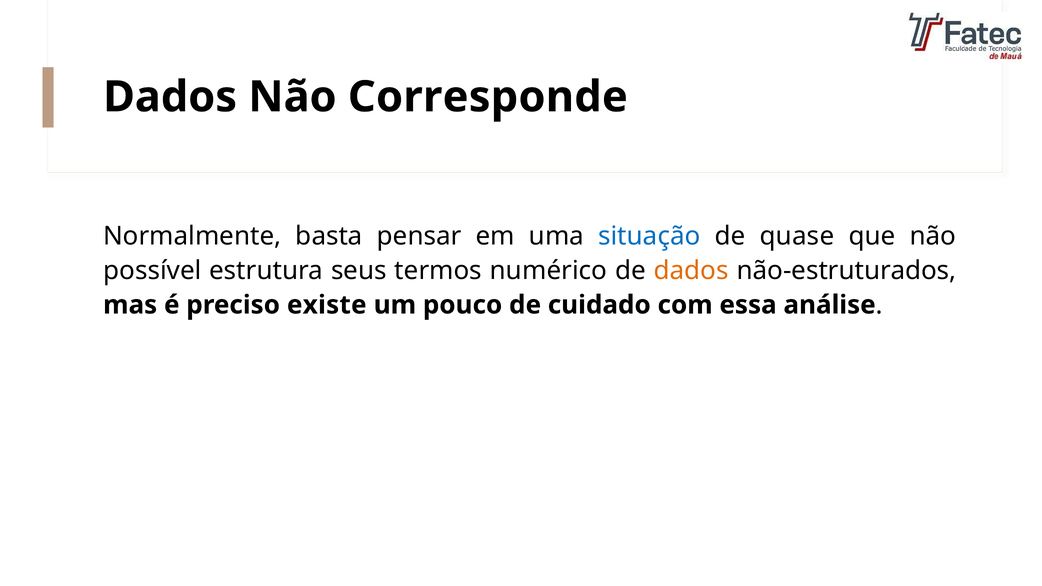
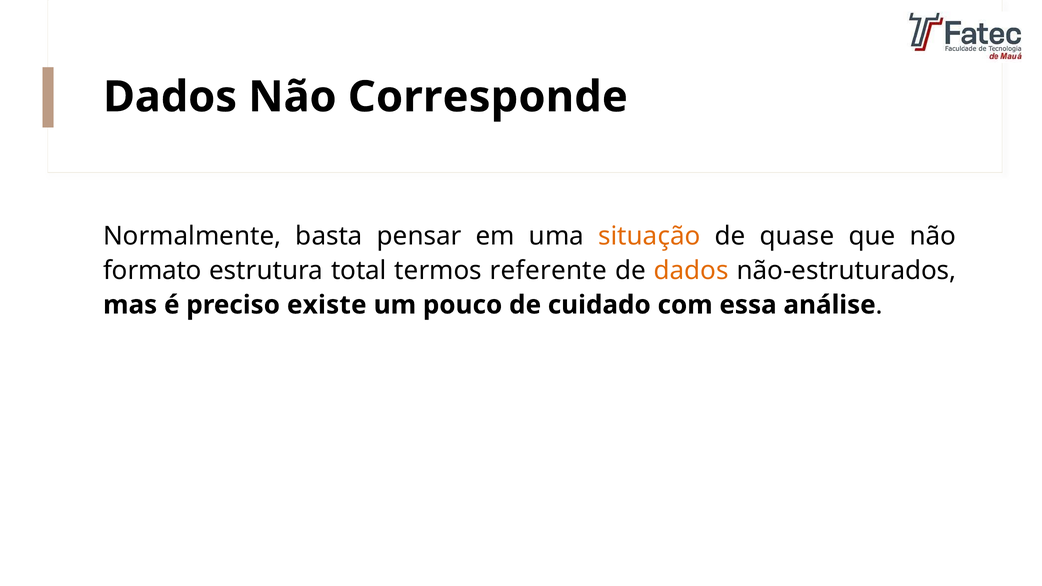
situação colour: blue -> orange
possível: possível -> formato
seus: seus -> total
numérico: numérico -> referente
